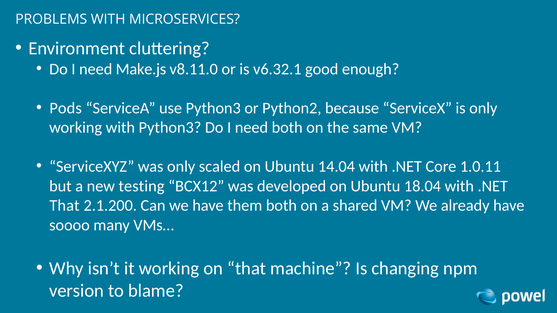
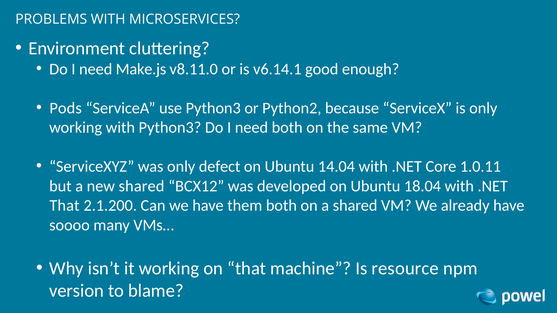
v6.32.1: v6.32.1 -> v6.14.1
scaled: scaled -> defect
new testing: testing -> shared
changing: changing -> resource
